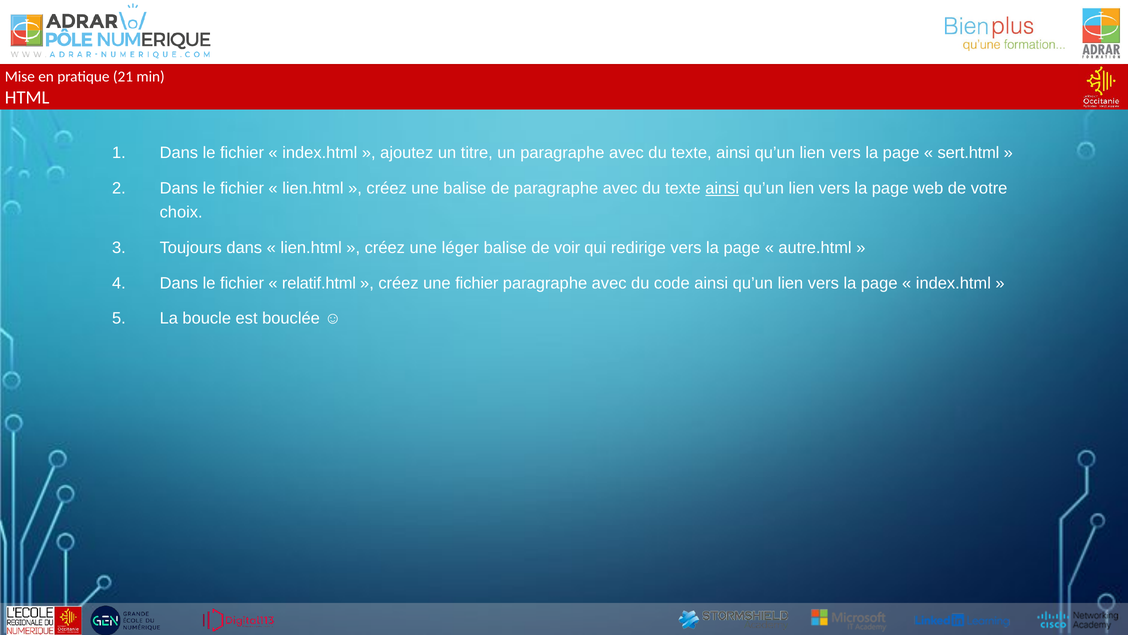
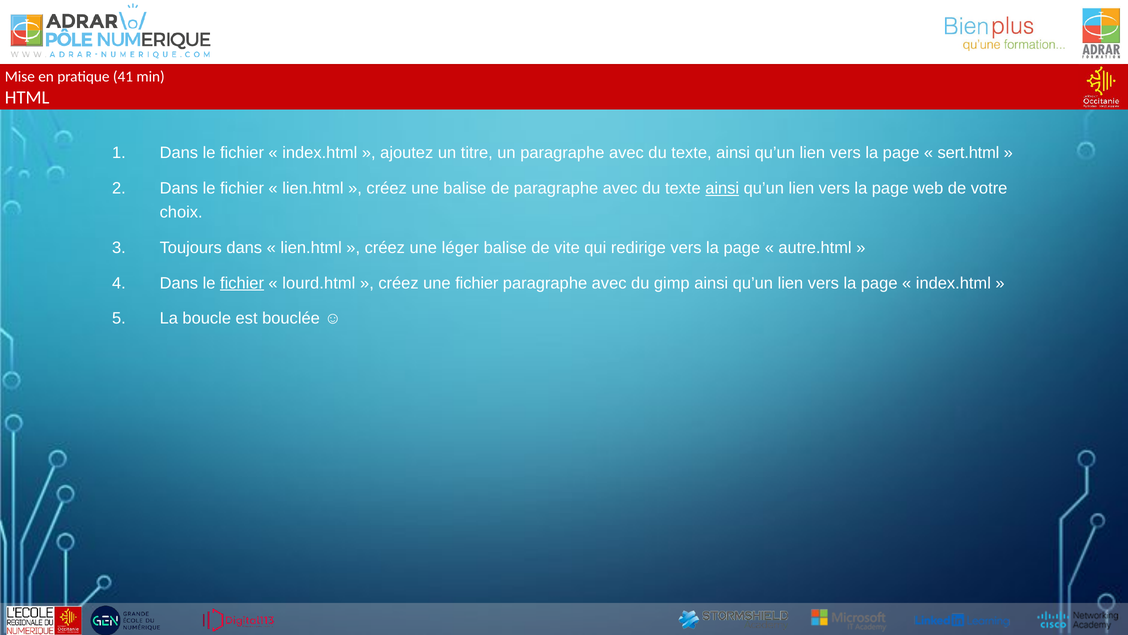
21: 21 -> 41
voir: voir -> vite
fichier at (242, 283) underline: none -> present
relatif.html: relatif.html -> lourd.html
code: code -> gimp
